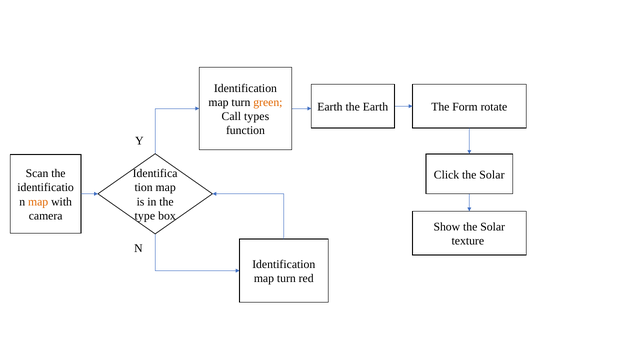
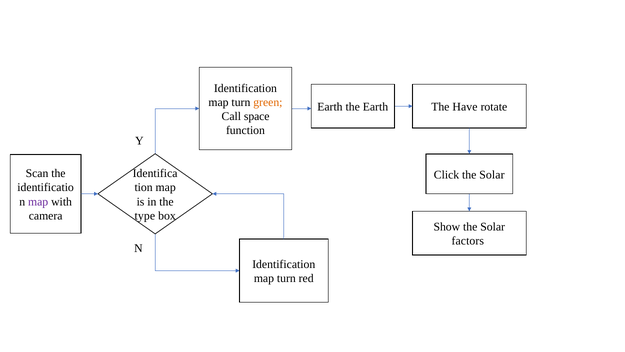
Form: Form -> Have
types: types -> space
map at (38, 201) colour: orange -> purple
texture: texture -> factors
